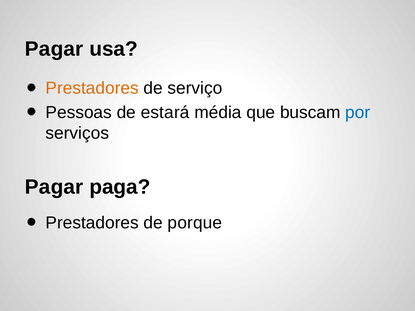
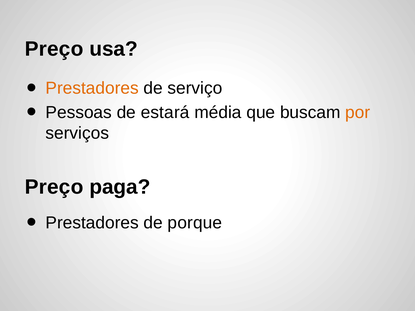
Pagar at (54, 49): Pagar -> Preço
por colour: blue -> orange
Pagar at (54, 187): Pagar -> Preço
